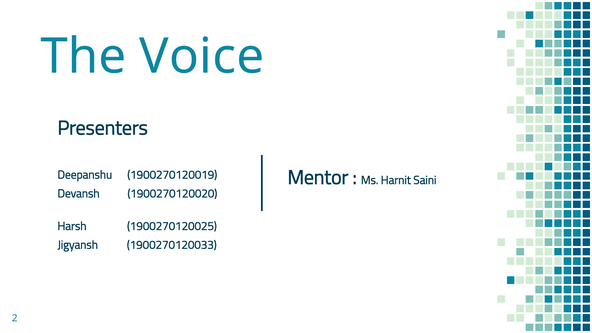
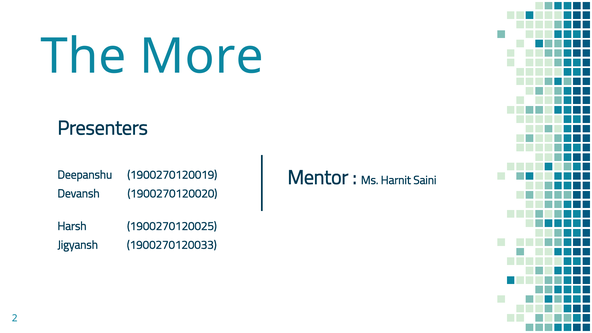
Voice: Voice -> More
